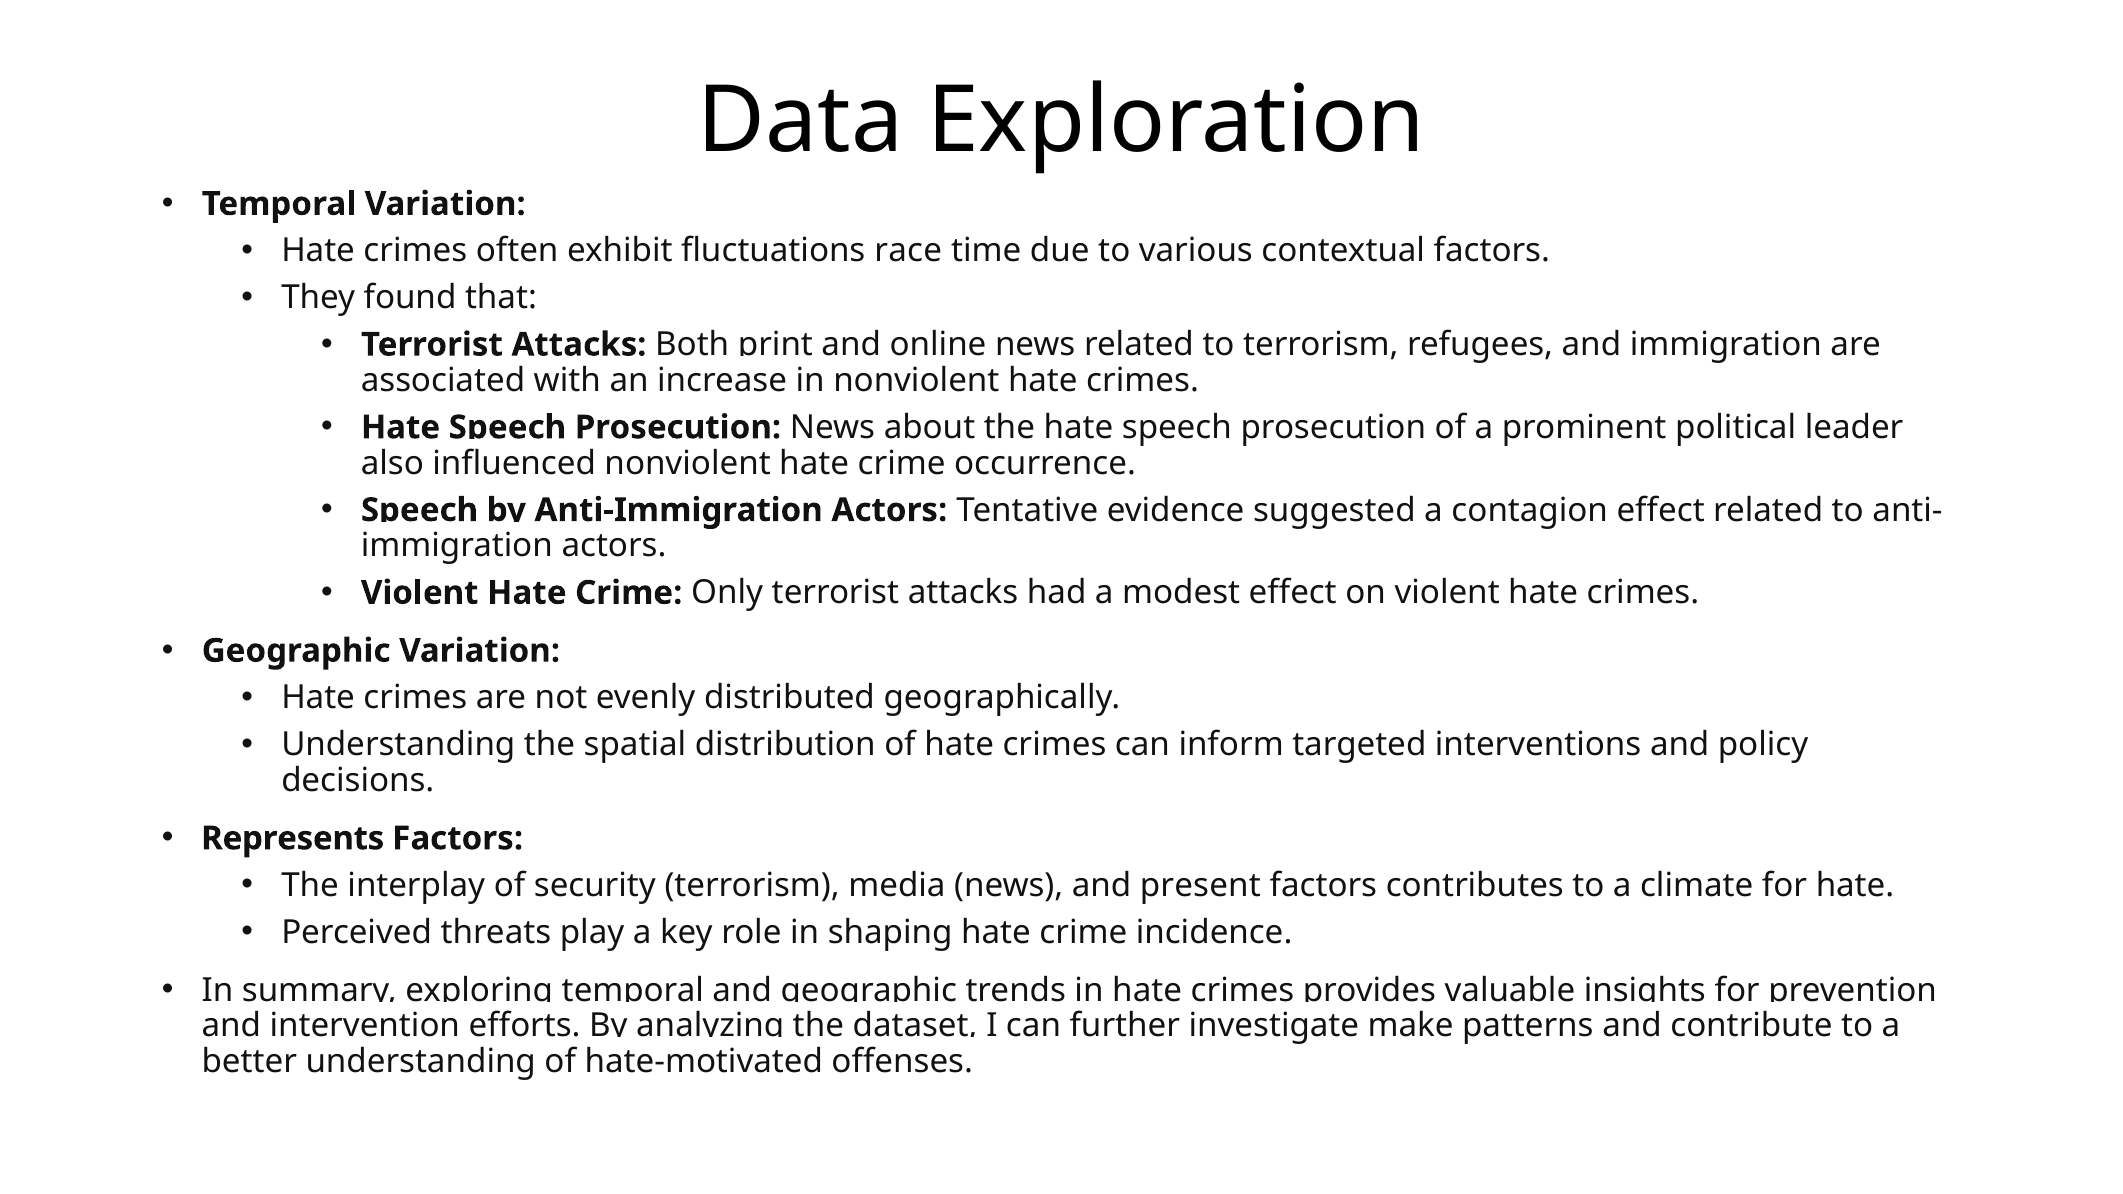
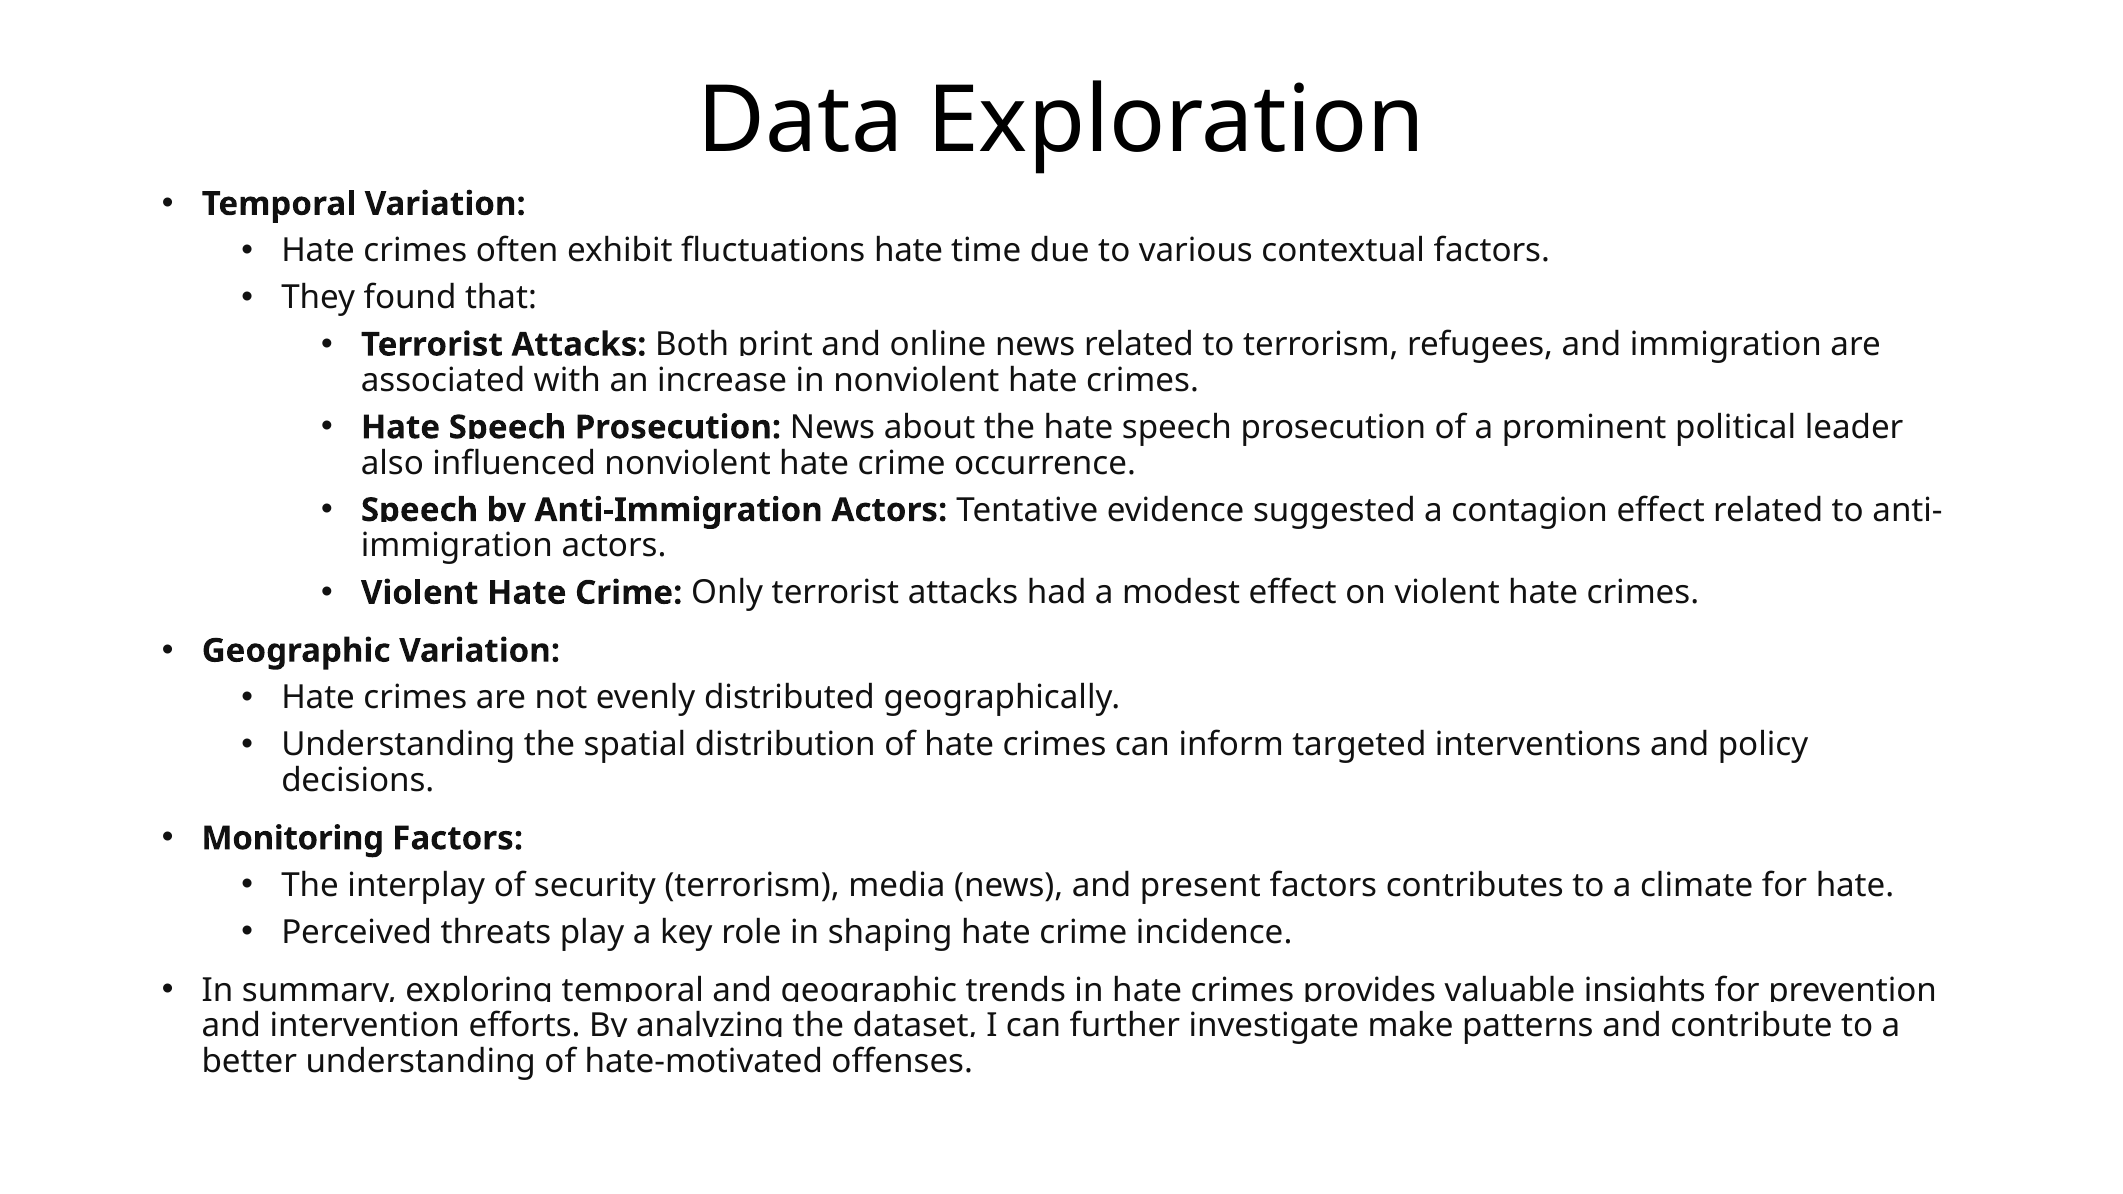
fluctuations race: race -> hate
Represents: Represents -> Monitoring
